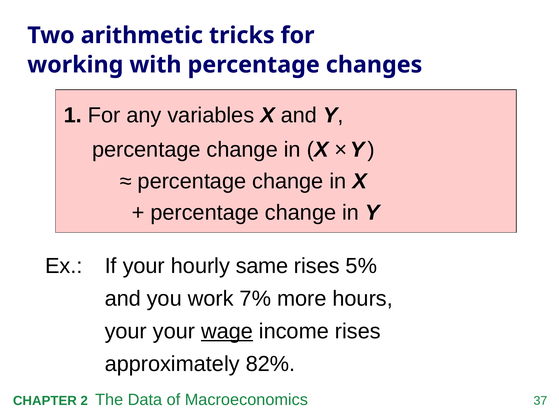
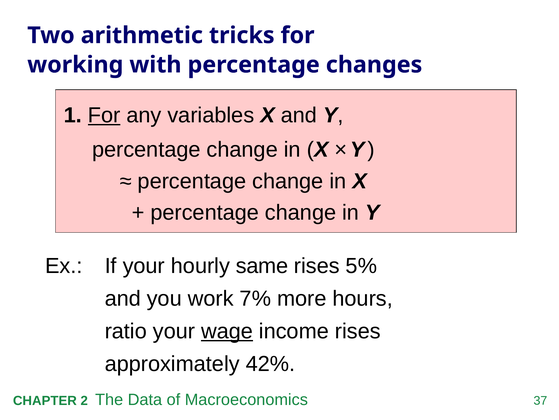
For at (104, 115) underline: none -> present
your at (126, 331): your -> ratio
82%: 82% -> 42%
